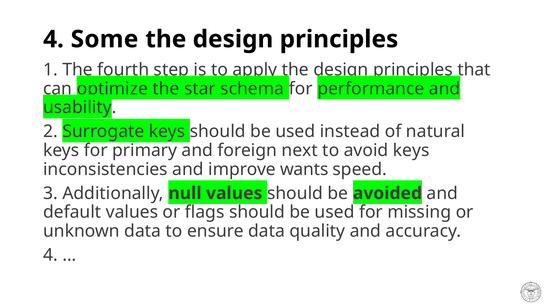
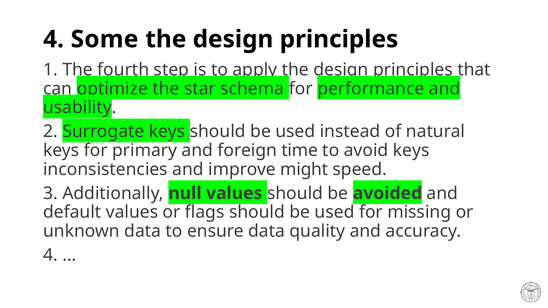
next: next -> time
wants: wants -> might
